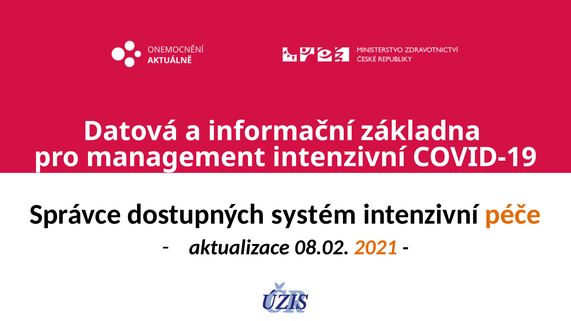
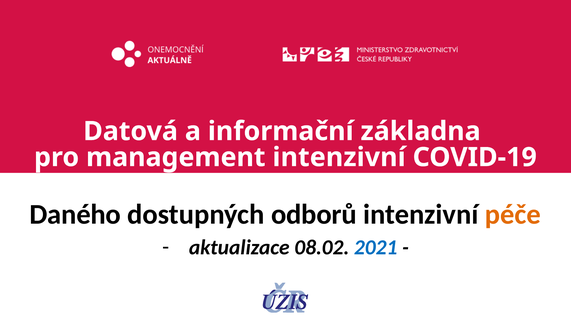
Správce: Správce -> Daného
systém: systém -> odborů
2021 colour: orange -> blue
